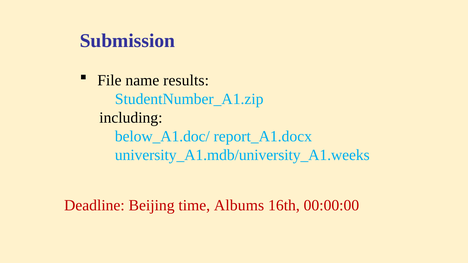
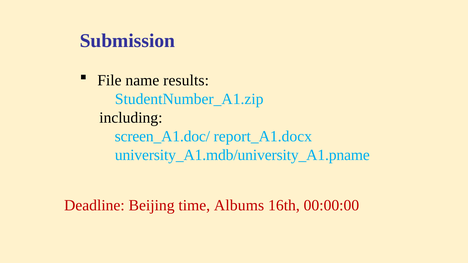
below_A1.doc/: below_A1.doc/ -> screen_A1.doc/
university_A1.mdb/university_A1.weeks: university_A1.mdb/university_A1.weeks -> university_A1.mdb/university_A1.pname
